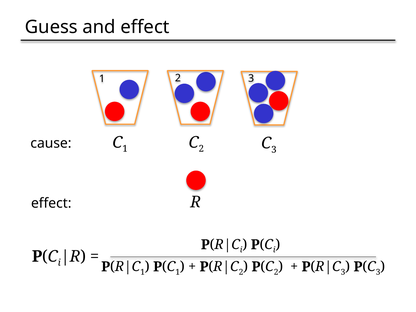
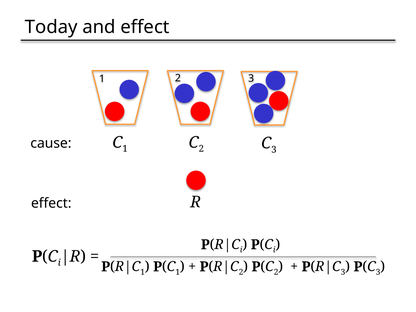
Guess: Guess -> Today
